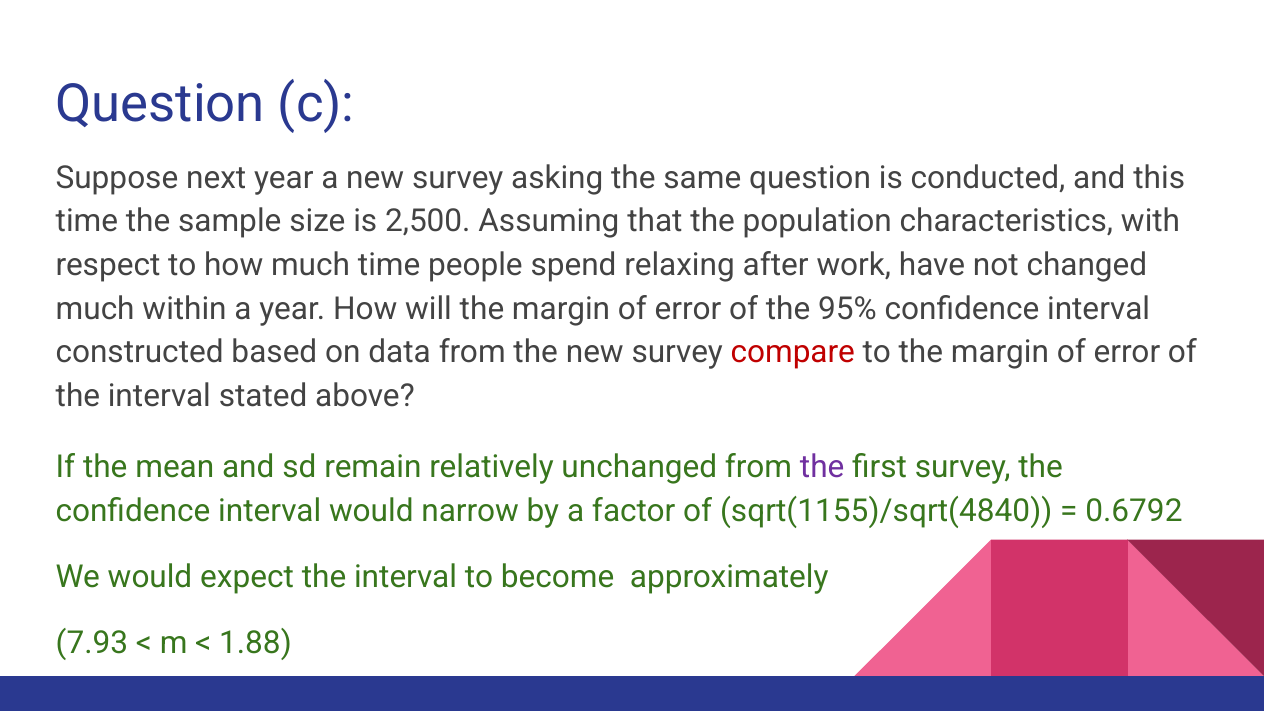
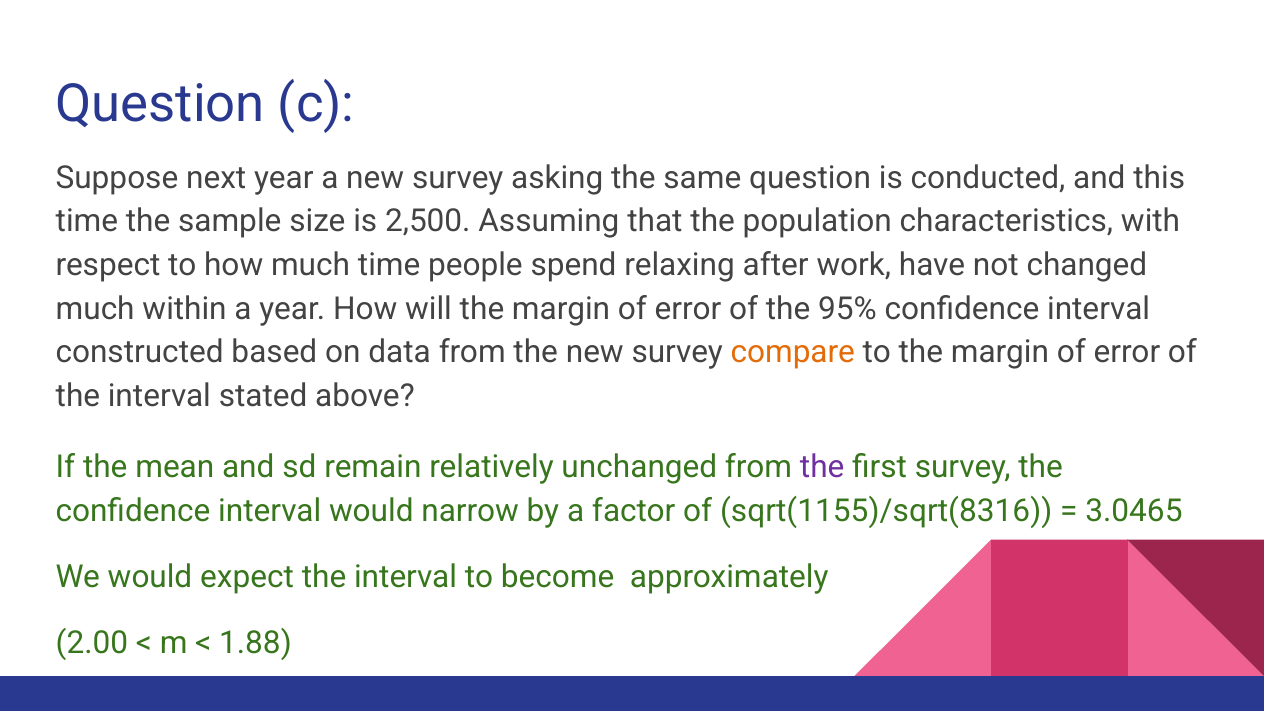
compare colour: red -> orange
sqrt(1155)/sqrt(4840: sqrt(1155)/sqrt(4840 -> sqrt(1155)/sqrt(8316
0.6792: 0.6792 -> 3.0465
7.93: 7.93 -> 2.00
